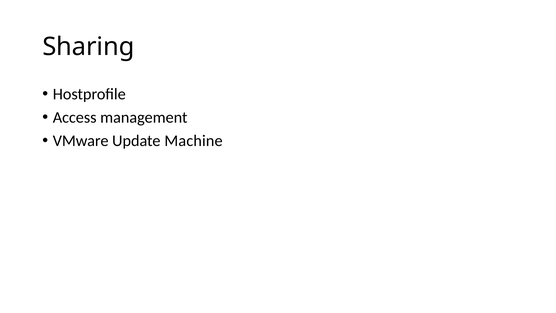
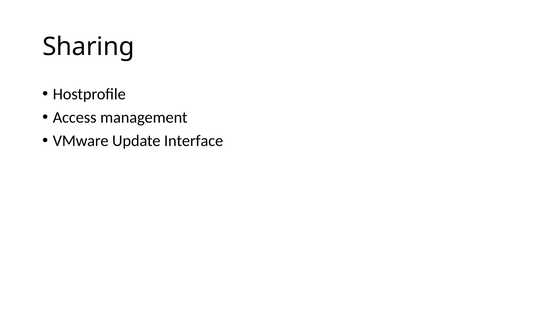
Machine: Machine -> Interface
